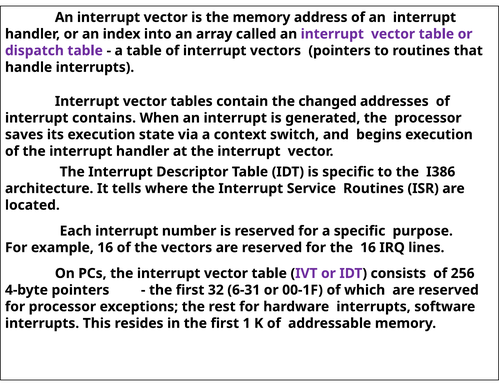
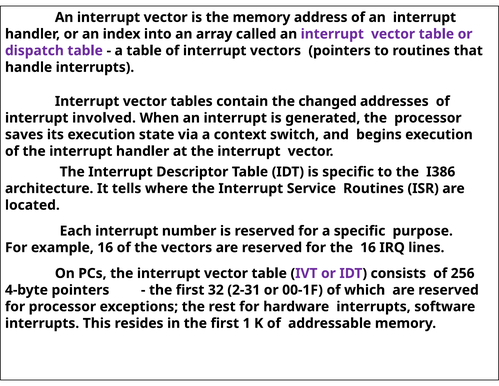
contains: contains -> involved
6-31: 6-31 -> 2-31
